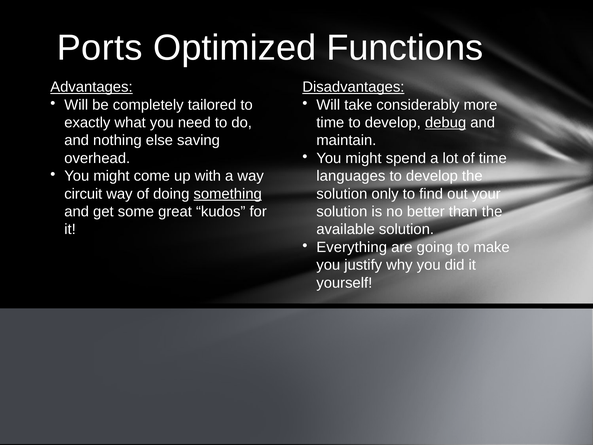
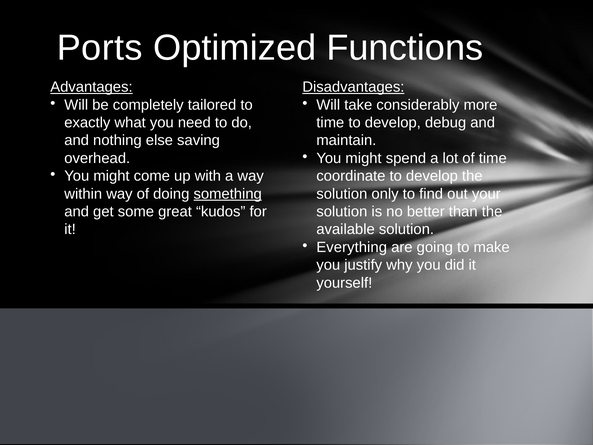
debug underline: present -> none
languages: languages -> coordinate
circuit: circuit -> within
